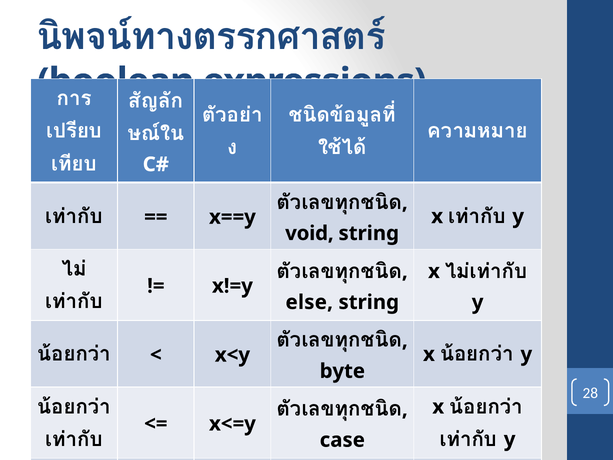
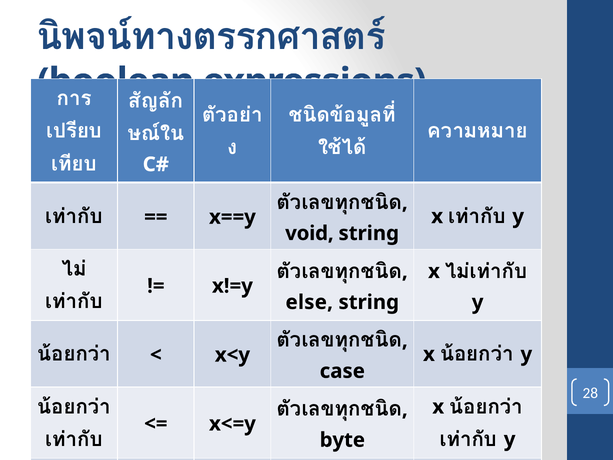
byte: byte -> case
case: case -> byte
